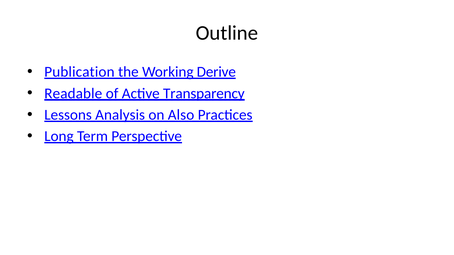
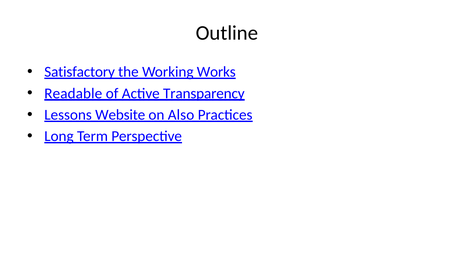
Publication: Publication -> Satisfactory
Derive: Derive -> Works
Analysis: Analysis -> Website
